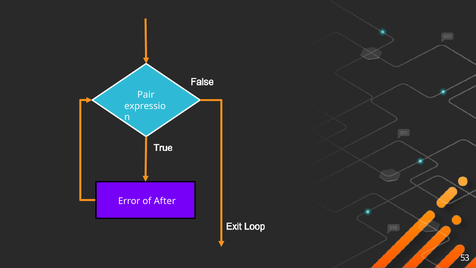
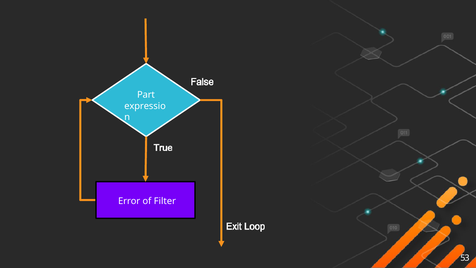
Pair: Pair -> Part
After: After -> Filter
